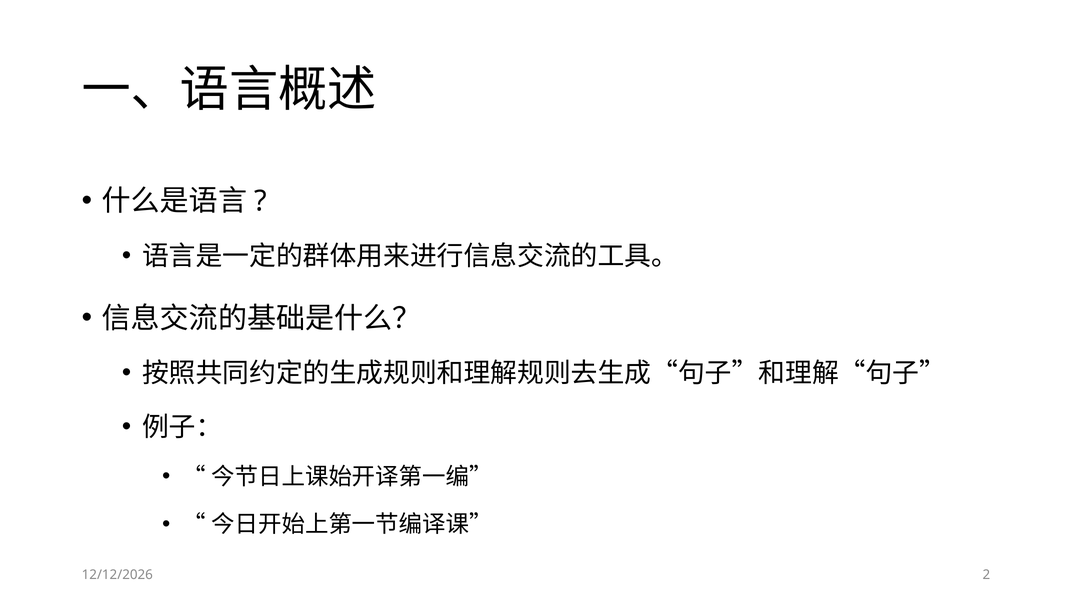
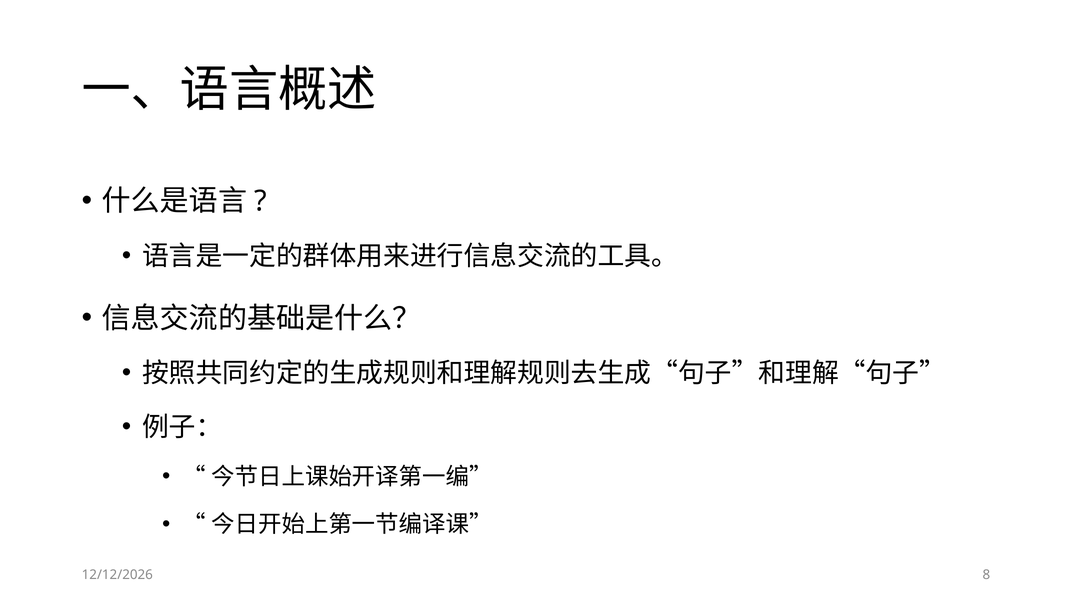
2: 2 -> 8
